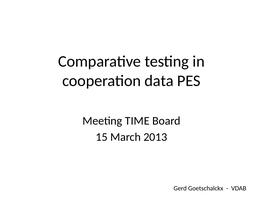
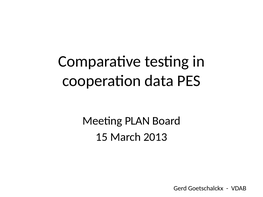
TIME: TIME -> PLAN
